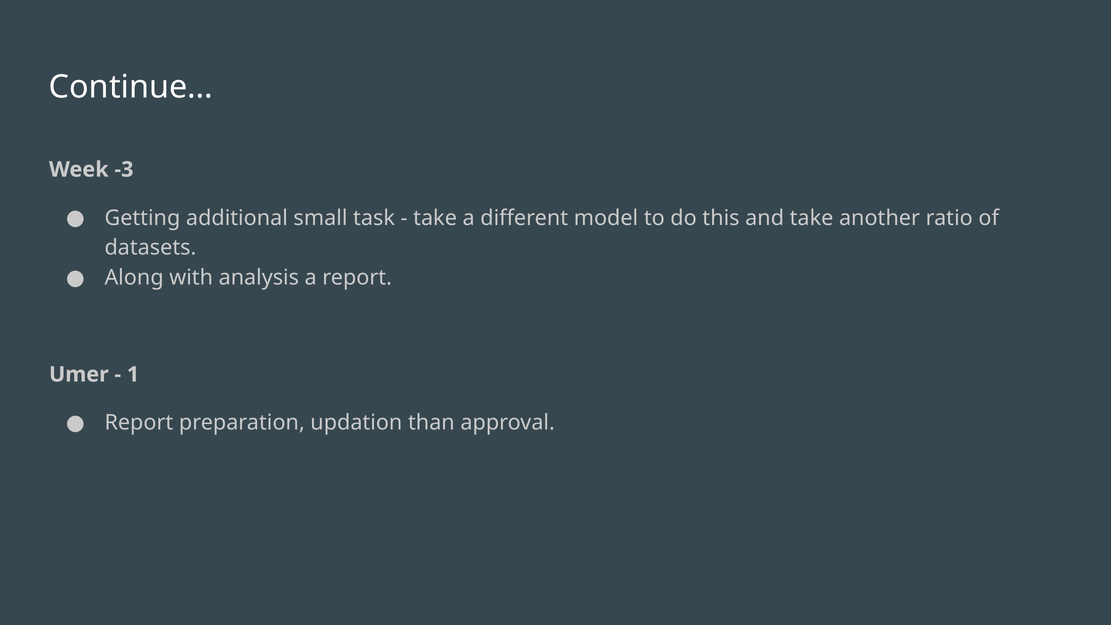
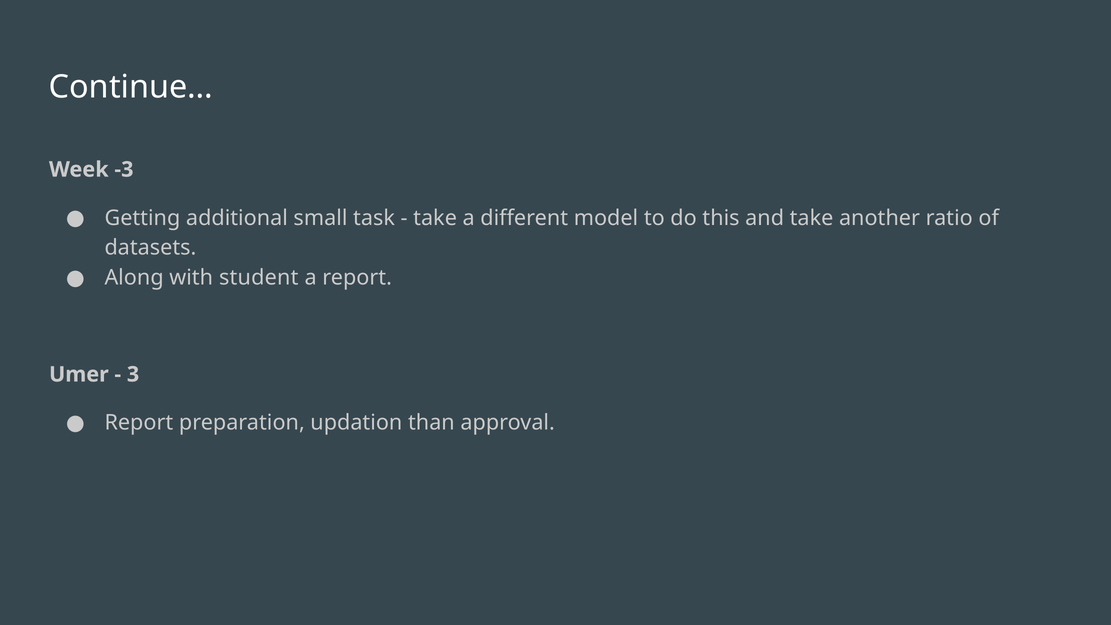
analysis: analysis -> student
1: 1 -> 3
